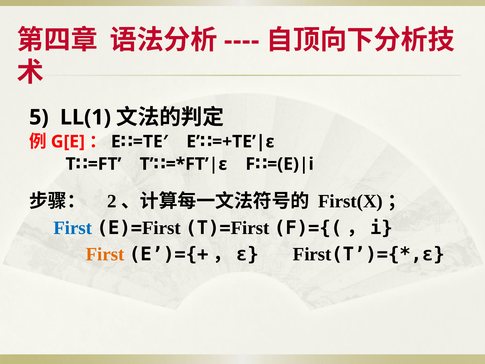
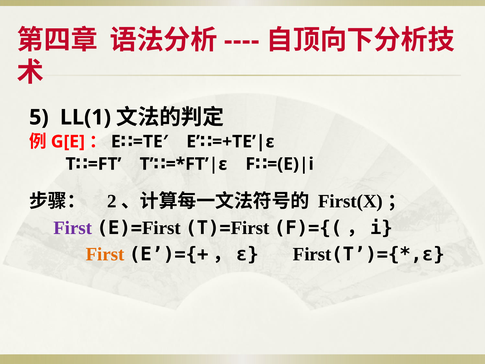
First at (73, 228) colour: blue -> purple
